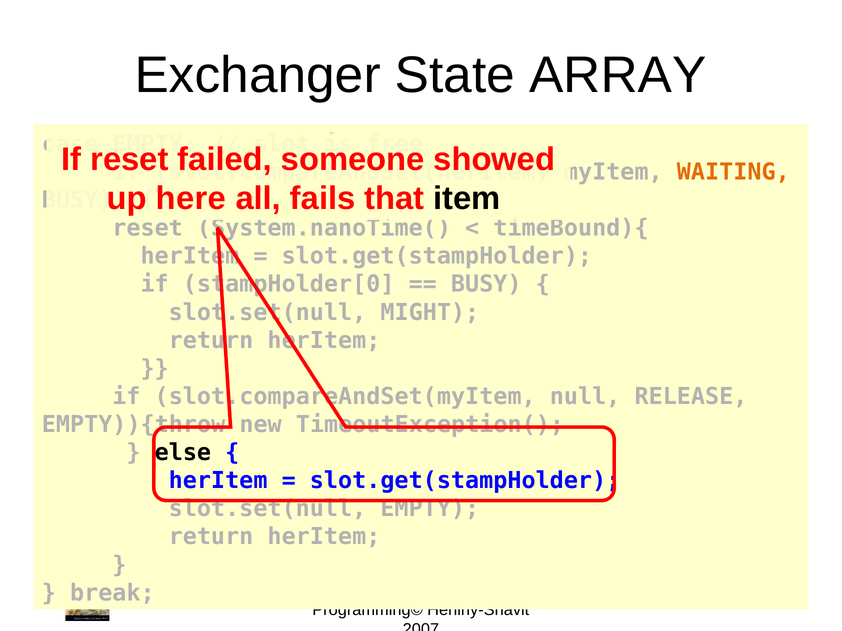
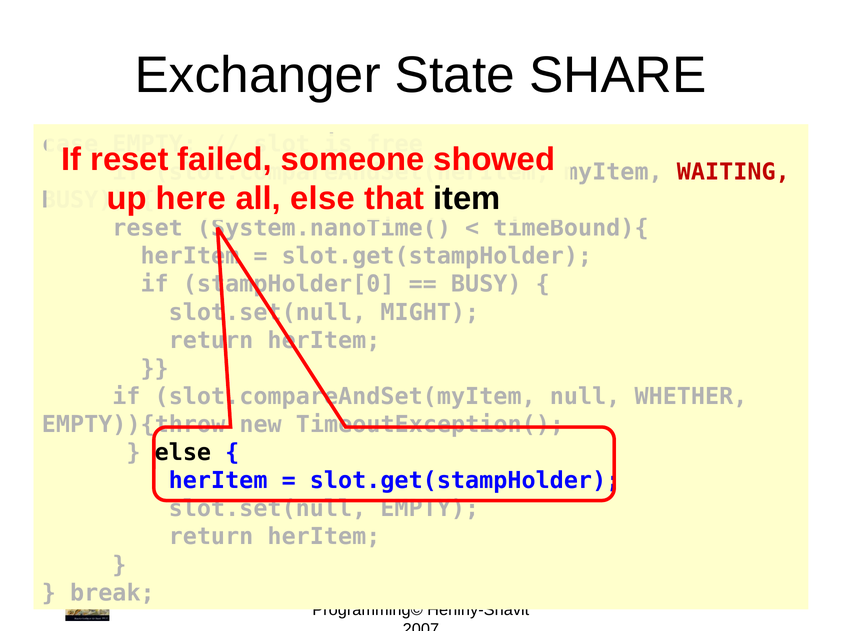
ARRAY: ARRAY -> SHARE
WAITING colour: orange -> red
all fails: fails -> else
RELEASE: RELEASE -> WHETHER
